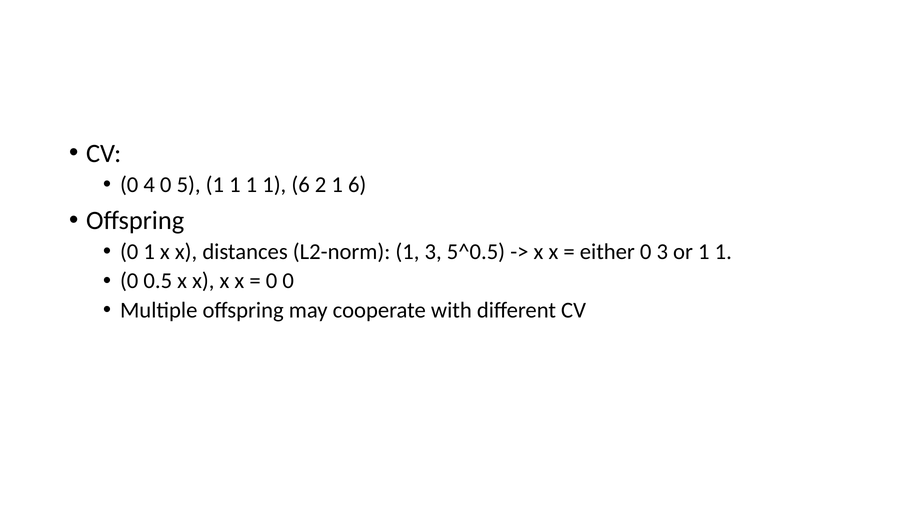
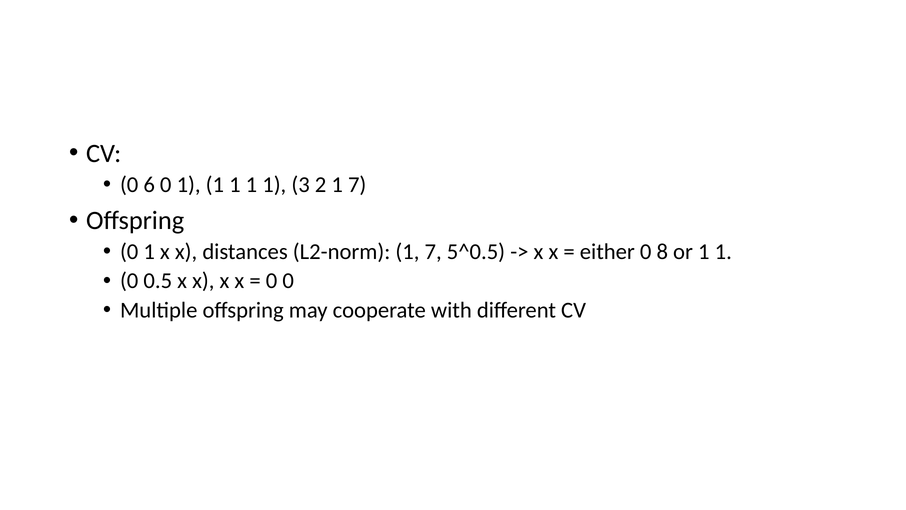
4: 4 -> 6
5 at (189, 184): 5 -> 1
1 1 6: 6 -> 3
2 1 6: 6 -> 7
L2-norm 1 3: 3 -> 7
0 3: 3 -> 8
